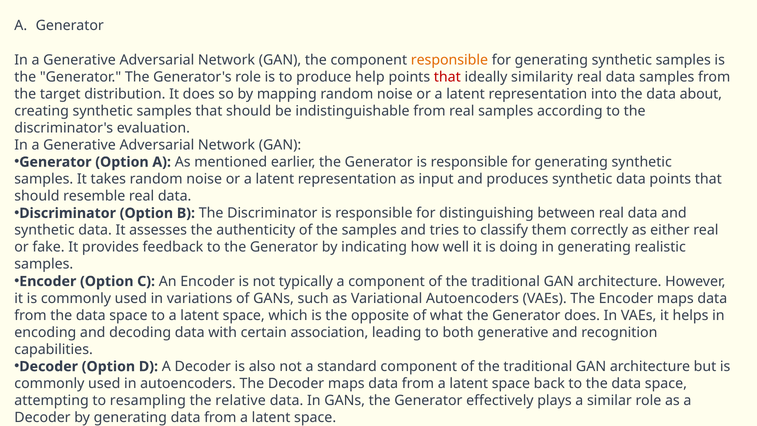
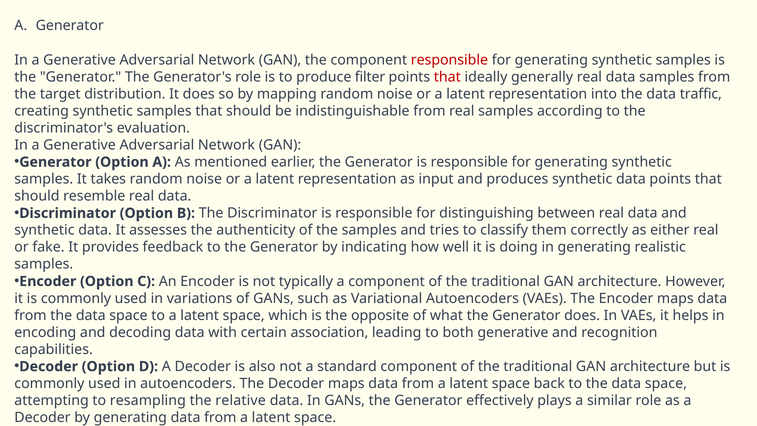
responsible at (449, 60) colour: orange -> red
help: help -> filter
similarity: similarity -> generally
about: about -> traffic
